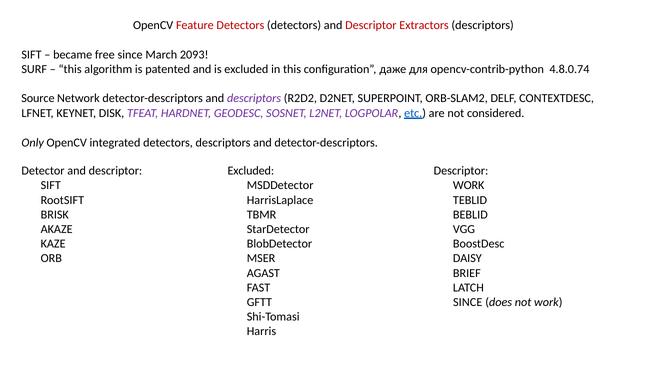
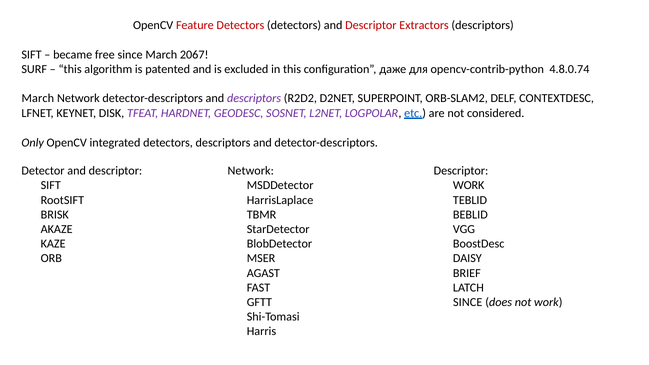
2093: 2093 -> 2067
Source at (38, 98): Source -> March
Excluded at (251, 171): Excluded -> Network
